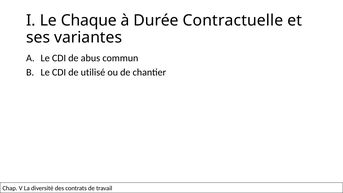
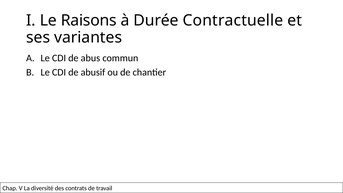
Chaque: Chaque -> Raisons
utilisé: utilisé -> abusif
